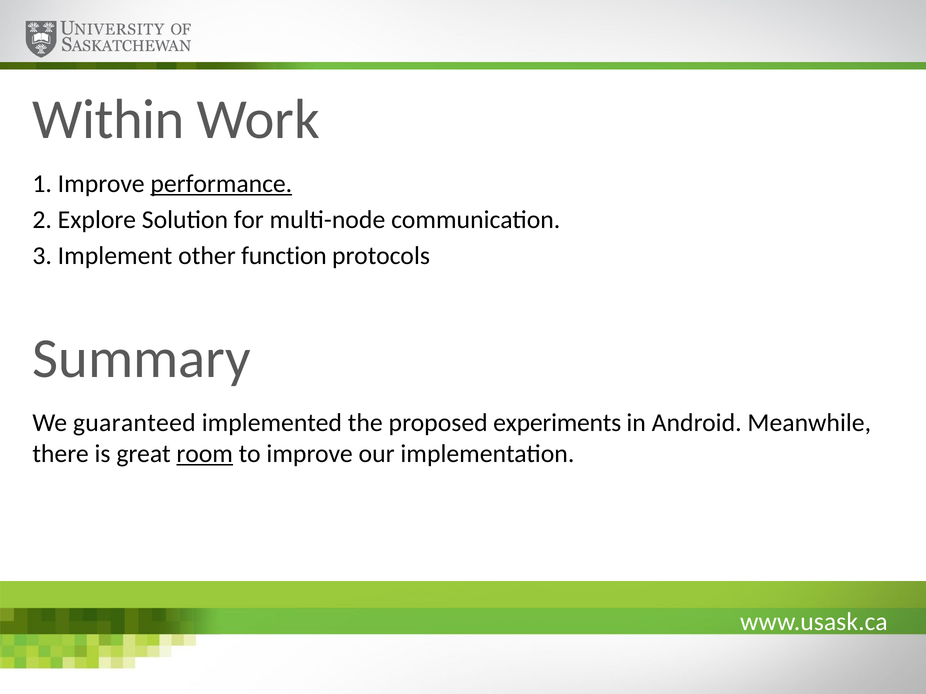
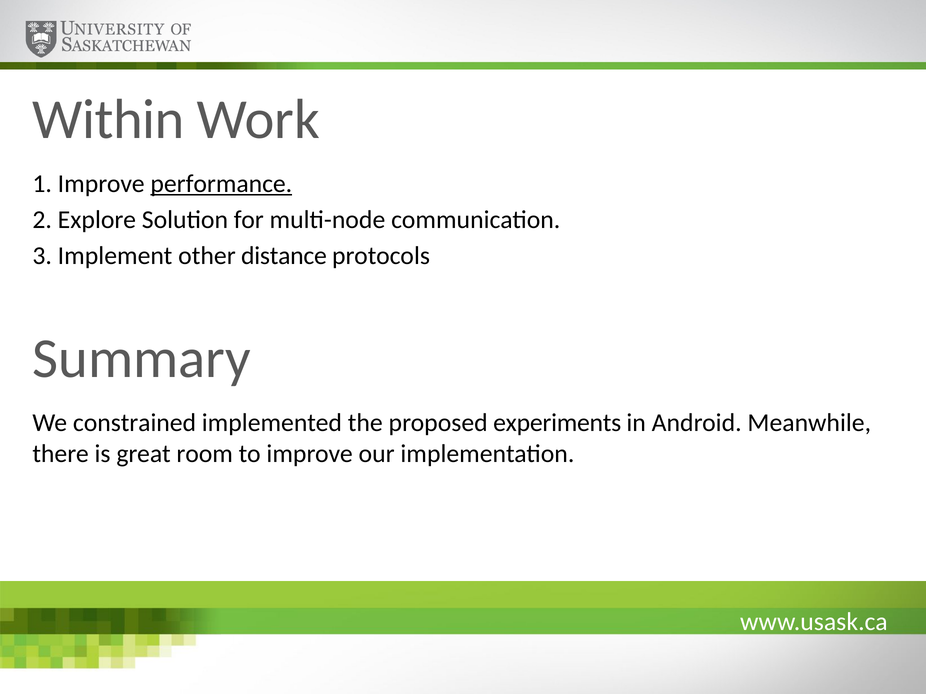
function: function -> distance
guaranteed: guaranteed -> constrained
room underline: present -> none
